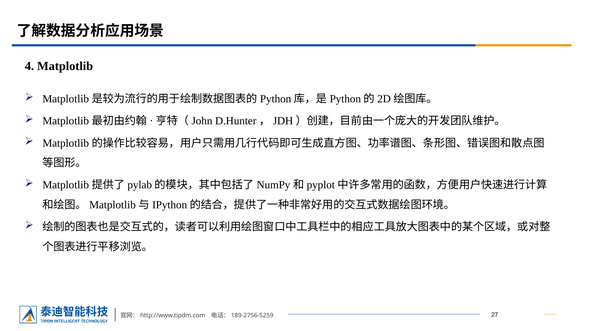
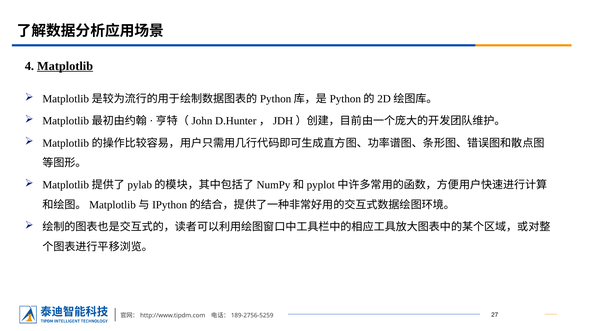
Matplotlib underline: none -> present
